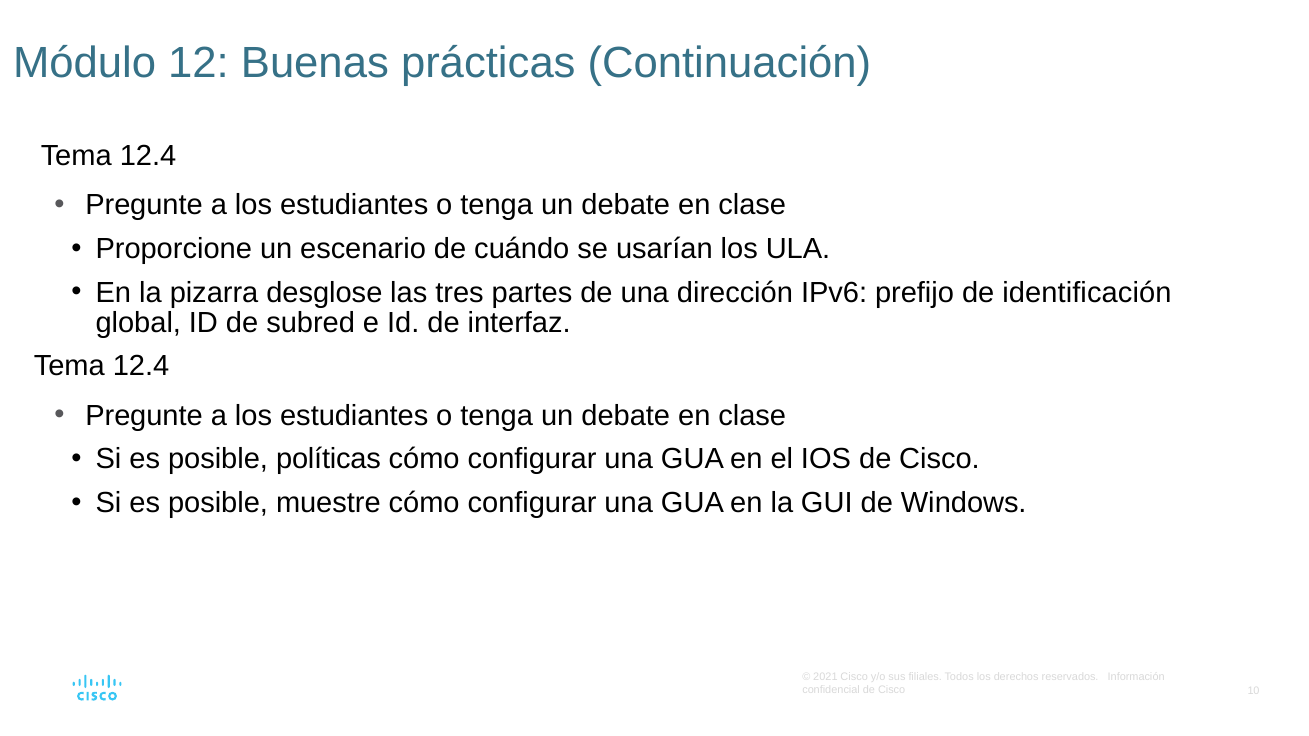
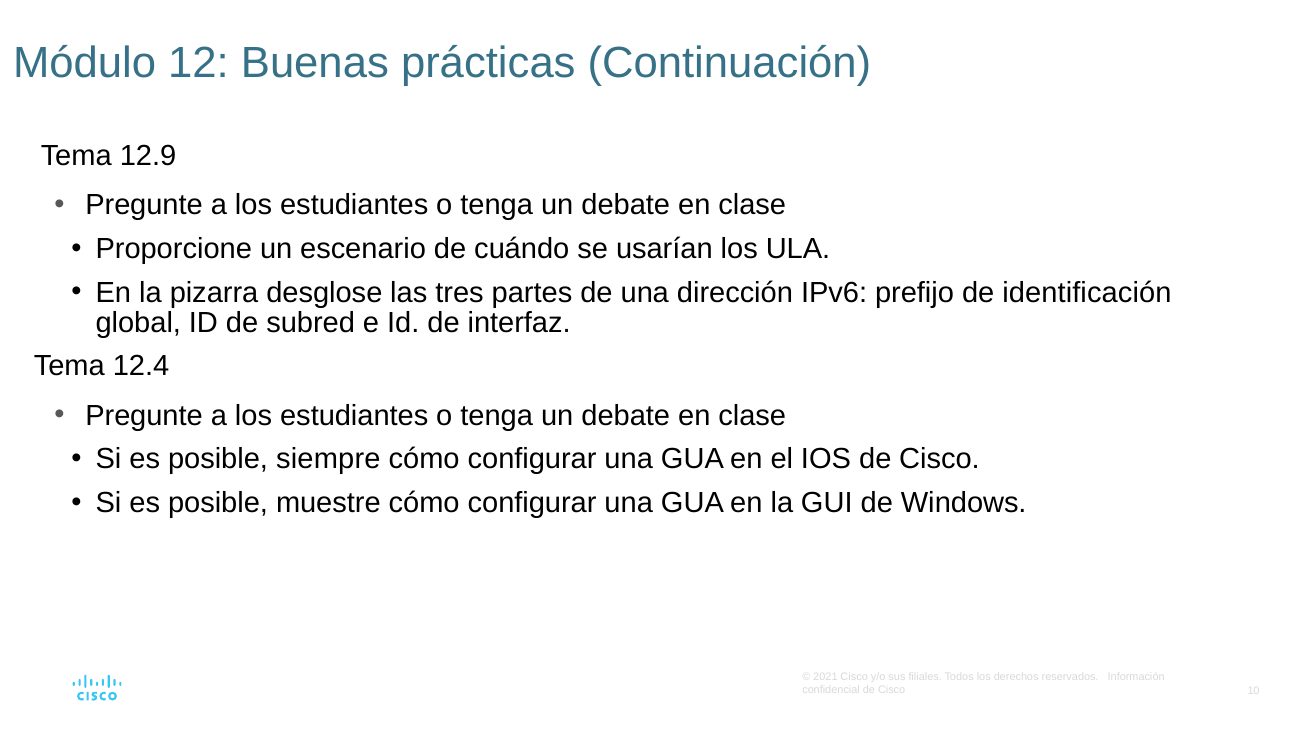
12.4 at (148, 156): 12.4 -> 12.9
políticas: políticas -> siempre
